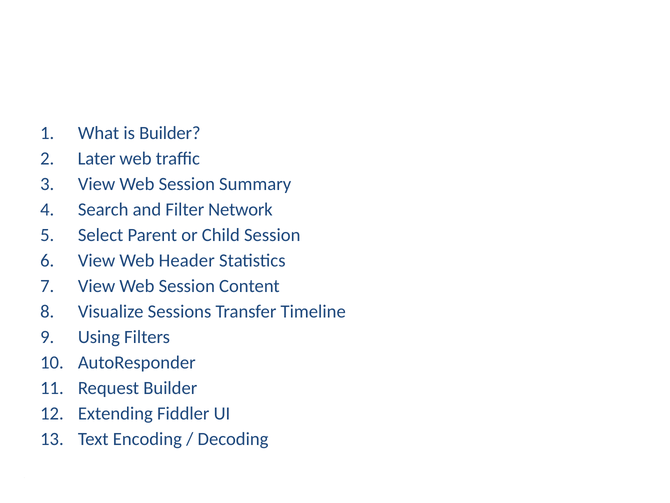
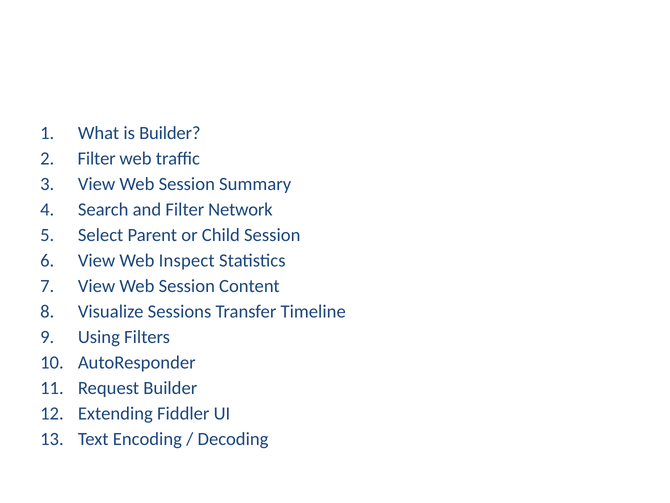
Later at (97, 159): Later -> Filter
Header: Header -> Inspect
